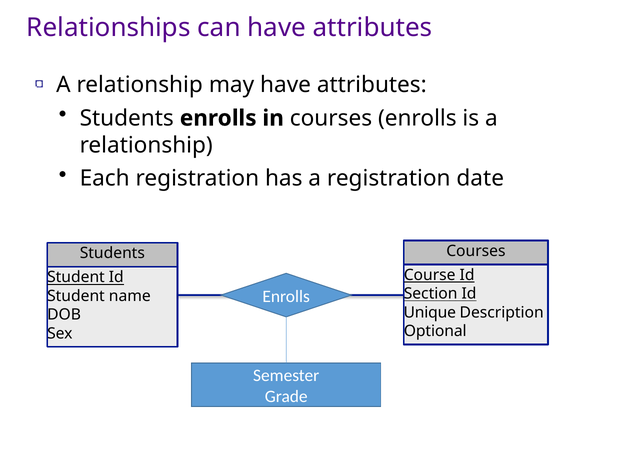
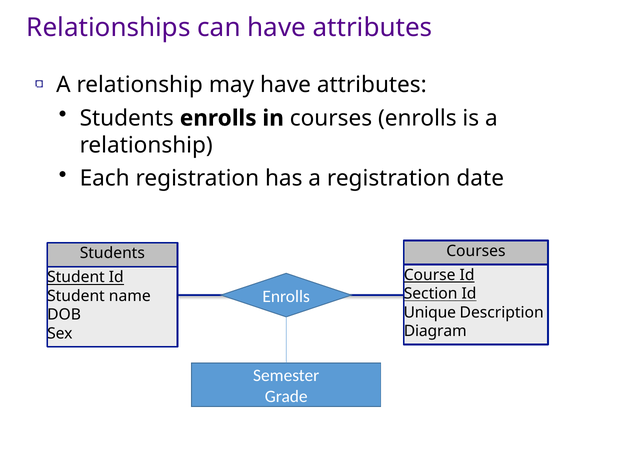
Optional: Optional -> Diagram
